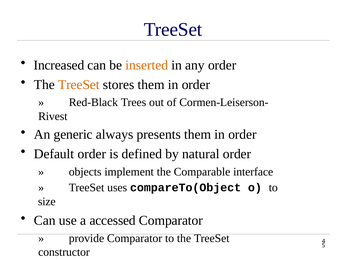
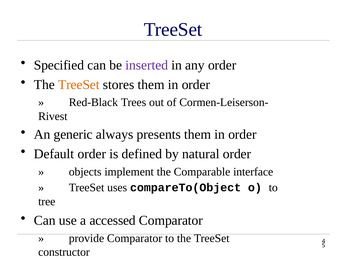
Increased: Increased -> Specified
inserted colour: orange -> purple
size: size -> tree
